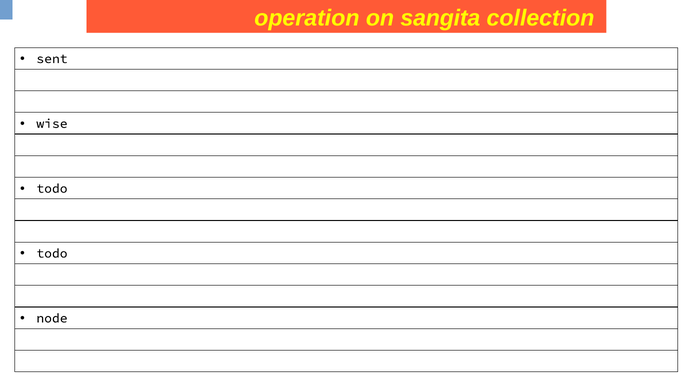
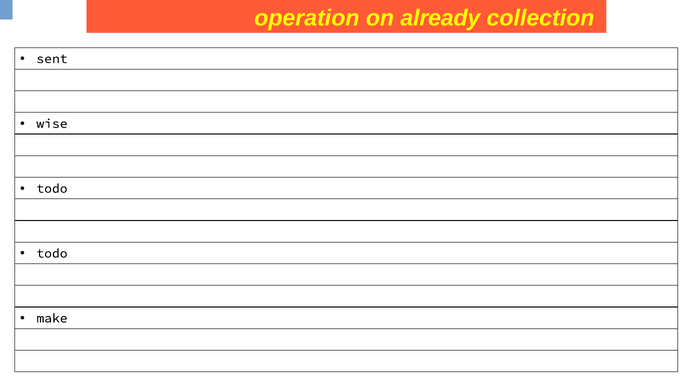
sangita: sangita -> already
node: node -> make
